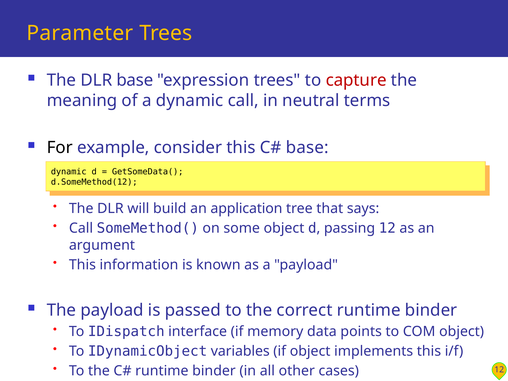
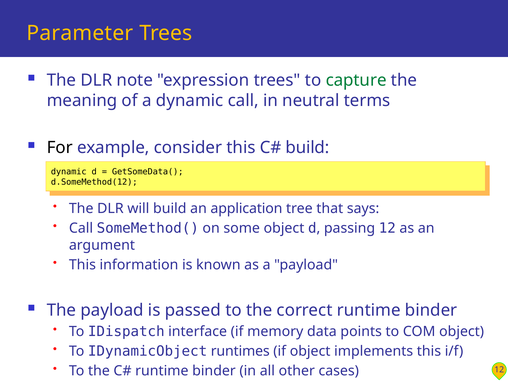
DLR base: base -> note
capture colour: red -> green
base at (307, 148): base -> build
variables: variables -> runtimes
